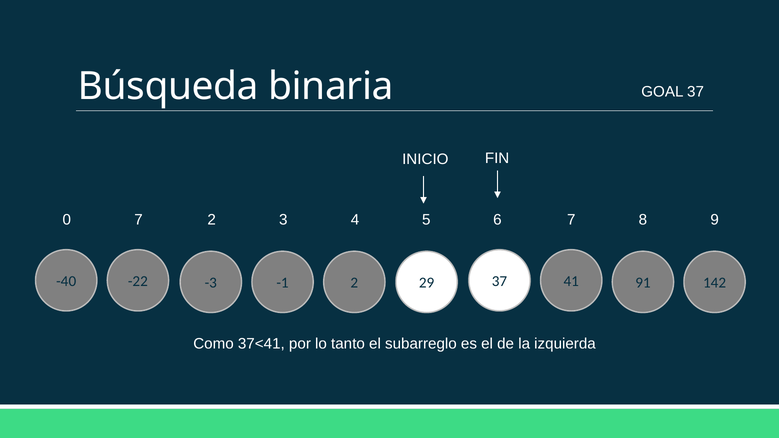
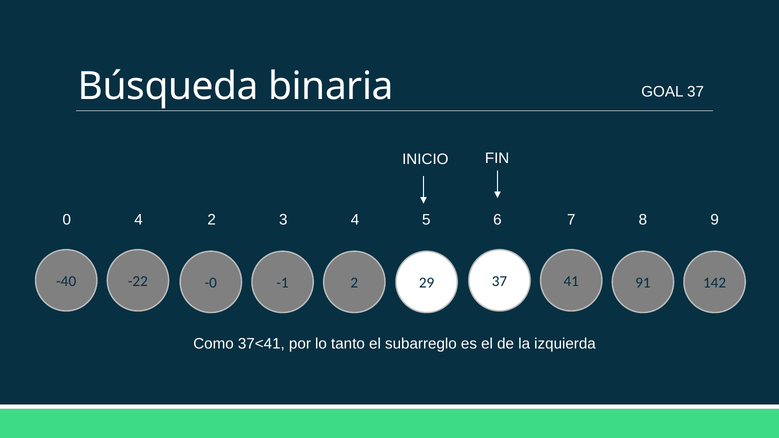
0 7: 7 -> 4
-3: -3 -> -0
